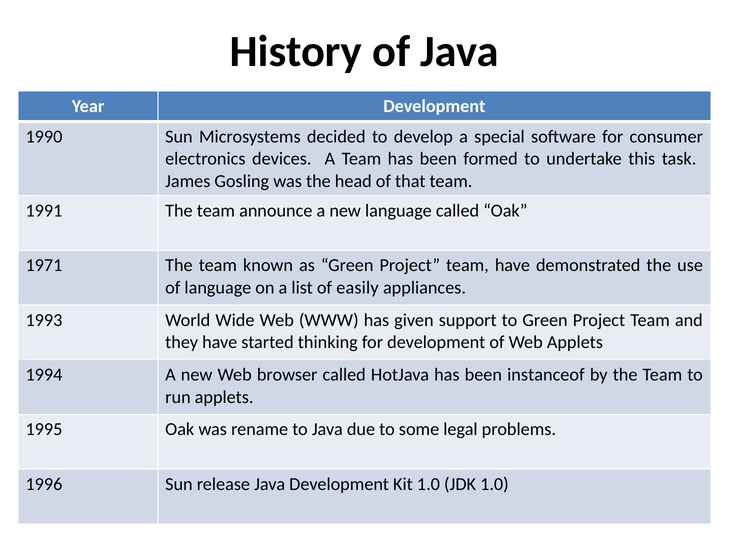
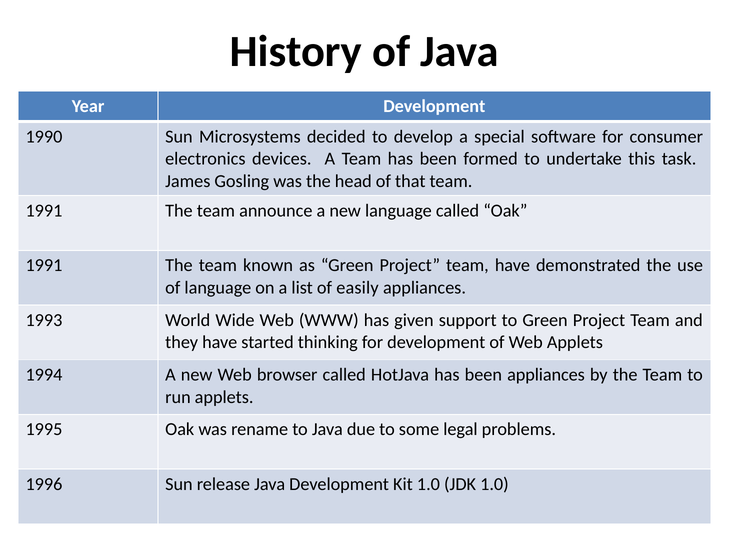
1971 at (44, 265): 1971 -> 1991
been instanceof: instanceof -> appliances
